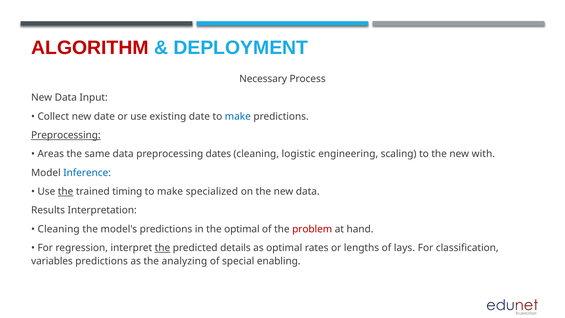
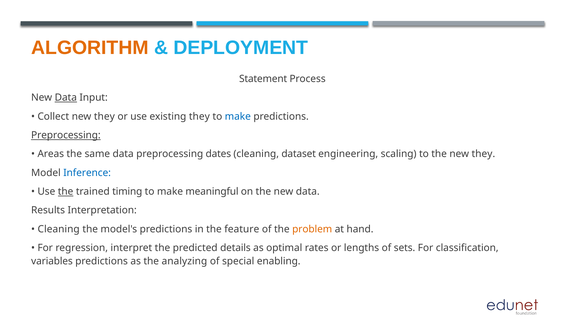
ALGORITHM colour: red -> orange
Necessary: Necessary -> Statement
Data at (66, 98) underline: none -> present
Collect new date: date -> they
existing date: date -> they
logistic: logistic -> dataset
the new with: with -> they
specialized: specialized -> meaningful
the optimal: optimal -> feature
problem colour: red -> orange
the at (162, 248) underline: present -> none
lays: lays -> sets
